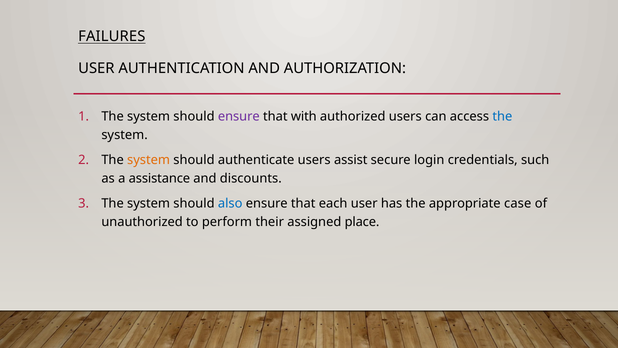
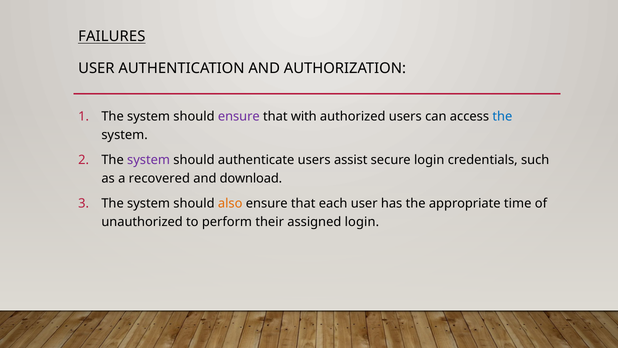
system at (149, 160) colour: orange -> purple
assistance: assistance -> recovered
discounts: discounts -> download
also colour: blue -> orange
case: case -> time
assigned place: place -> login
